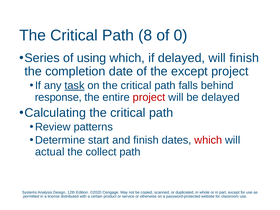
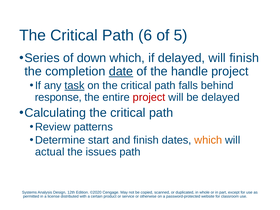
8: 8 -> 6
0: 0 -> 5
using: using -> down
date underline: none -> present
the except: except -> handle
which at (208, 140) colour: red -> orange
collect: collect -> issues
